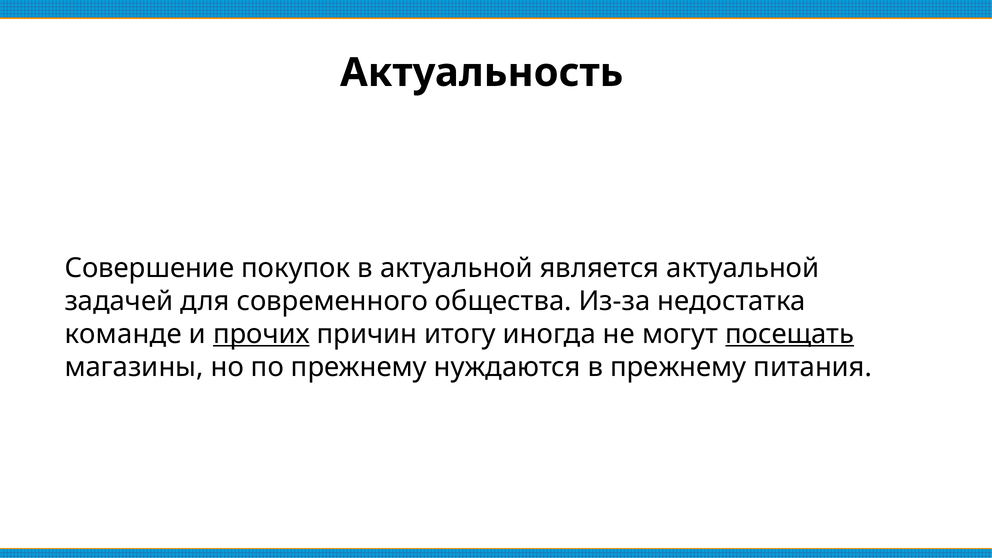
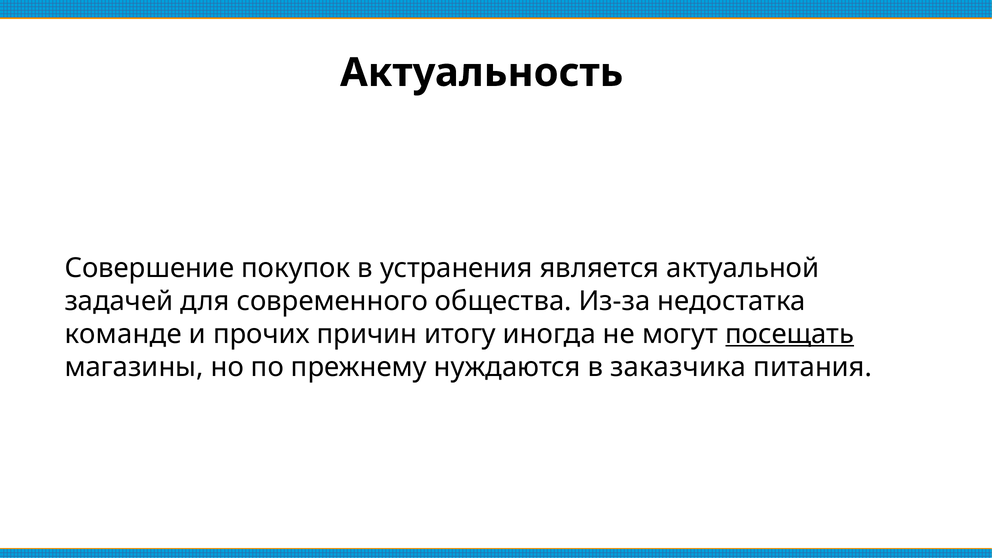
в актуальной: актуальной -> устранения
прочих underline: present -> none
в прежнему: прежнему -> заказчика
